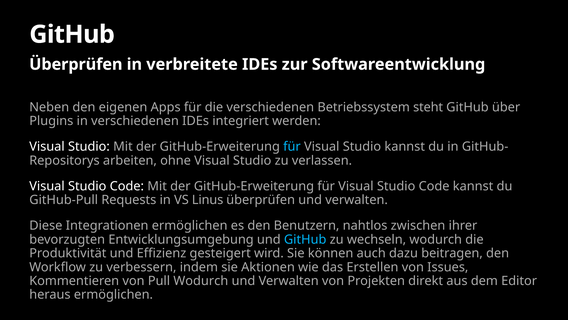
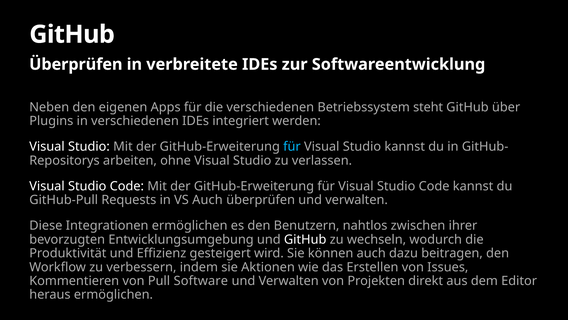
VS Linus: Linus -> Auch
GitHub at (305, 239) colour: light blue -> white
Pull Wodurch: Wodurch -> Software
